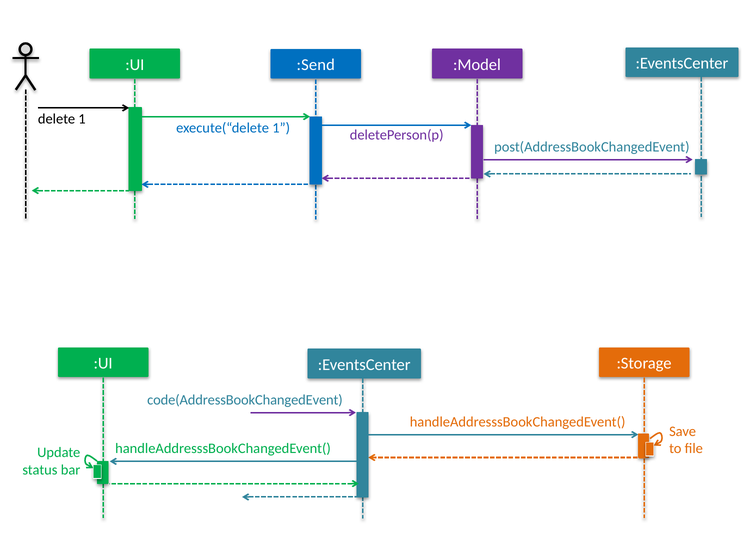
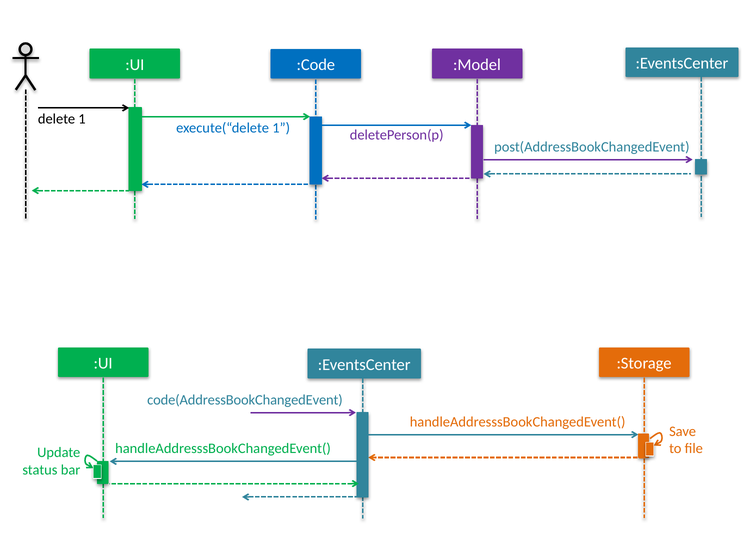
:Send: :Send -> :Code
